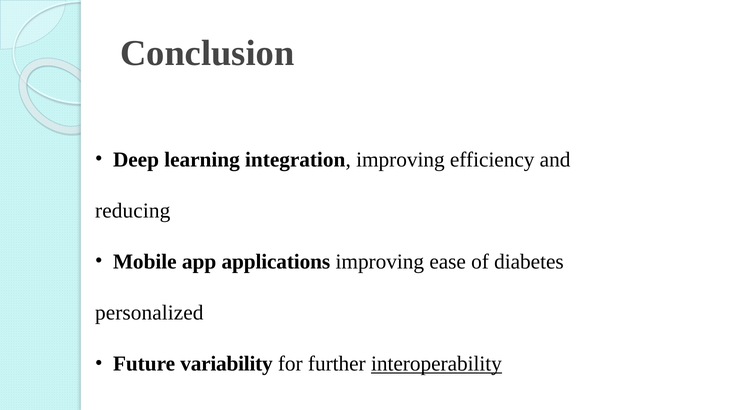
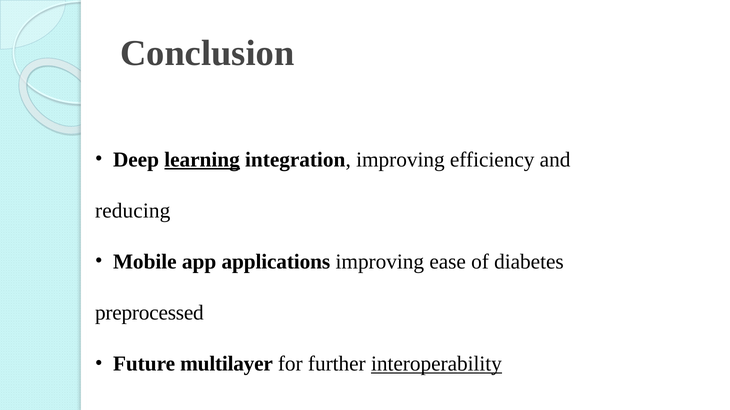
learning underline: none -> present
personalized: personalized -> preprocessed
variability: variability -> multilayer
